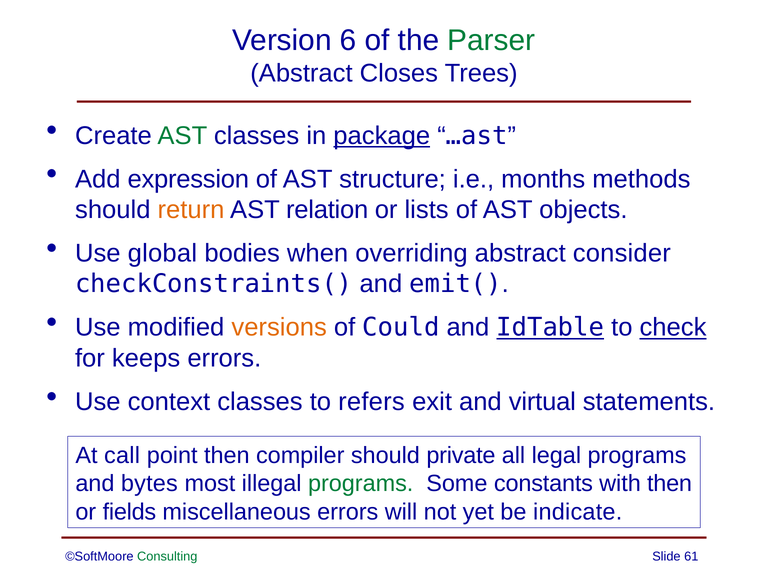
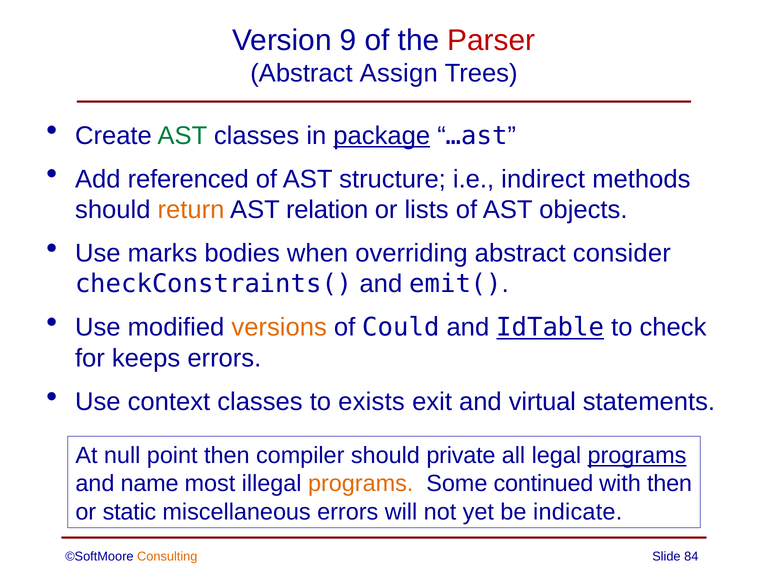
6: 6 -> 9
Parser colour: green -> red
Closes: Closes -> Assign
expression: expression -> referenced
months: months -> indirect
global: global -> marks
check underline: present -> none
refers: refers -> exists
call: call -> null
programs at (637, 456) underline: none -> present
bytes: bytes -> name
programs at (361, 484) colour: green -> orange
constants: constants -> continued
fields: fields -> static
Consulting colour: green -> orange
61: 61 -> 84
